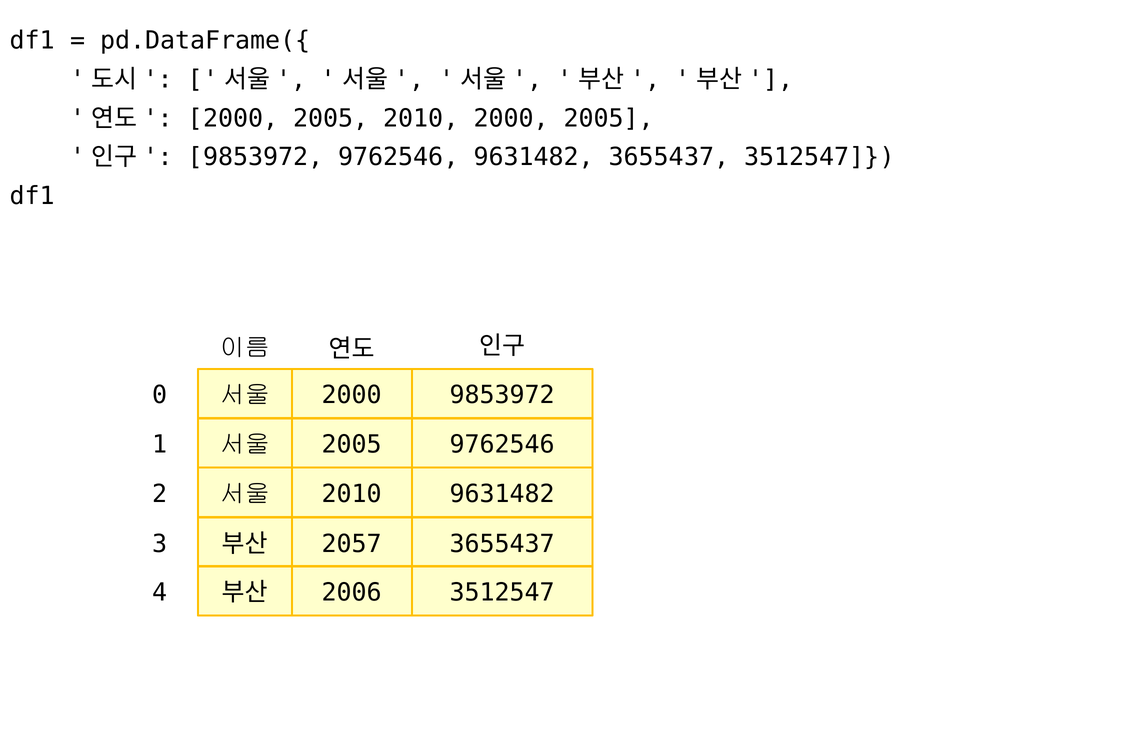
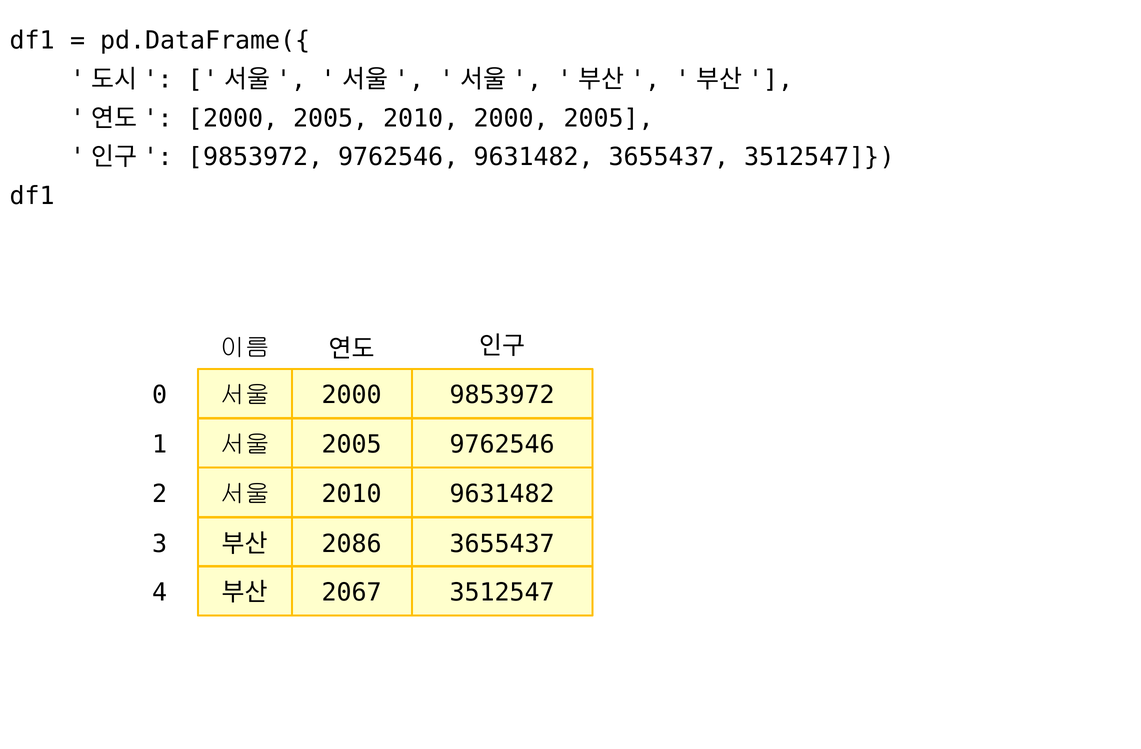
2057: 2057 -> 2086
2006: 2006 -> 2067
